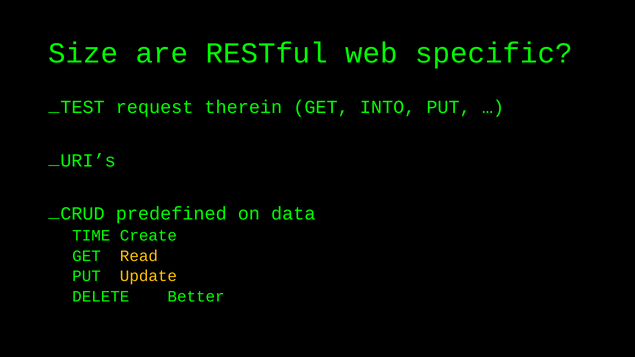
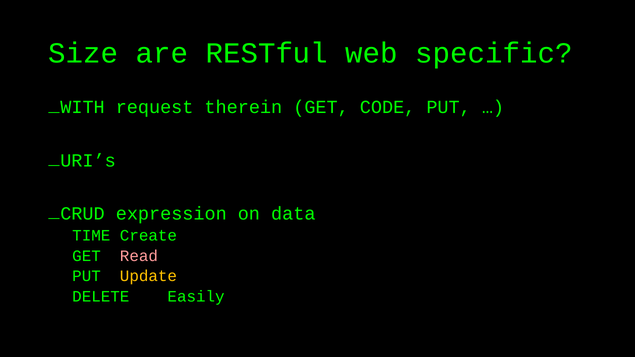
TEST: TEST -> WITH
INTO: INTO -> CODE
predefined: predefined -> expression
Read colour: yellow -> pink
Better: Better -> Easily
